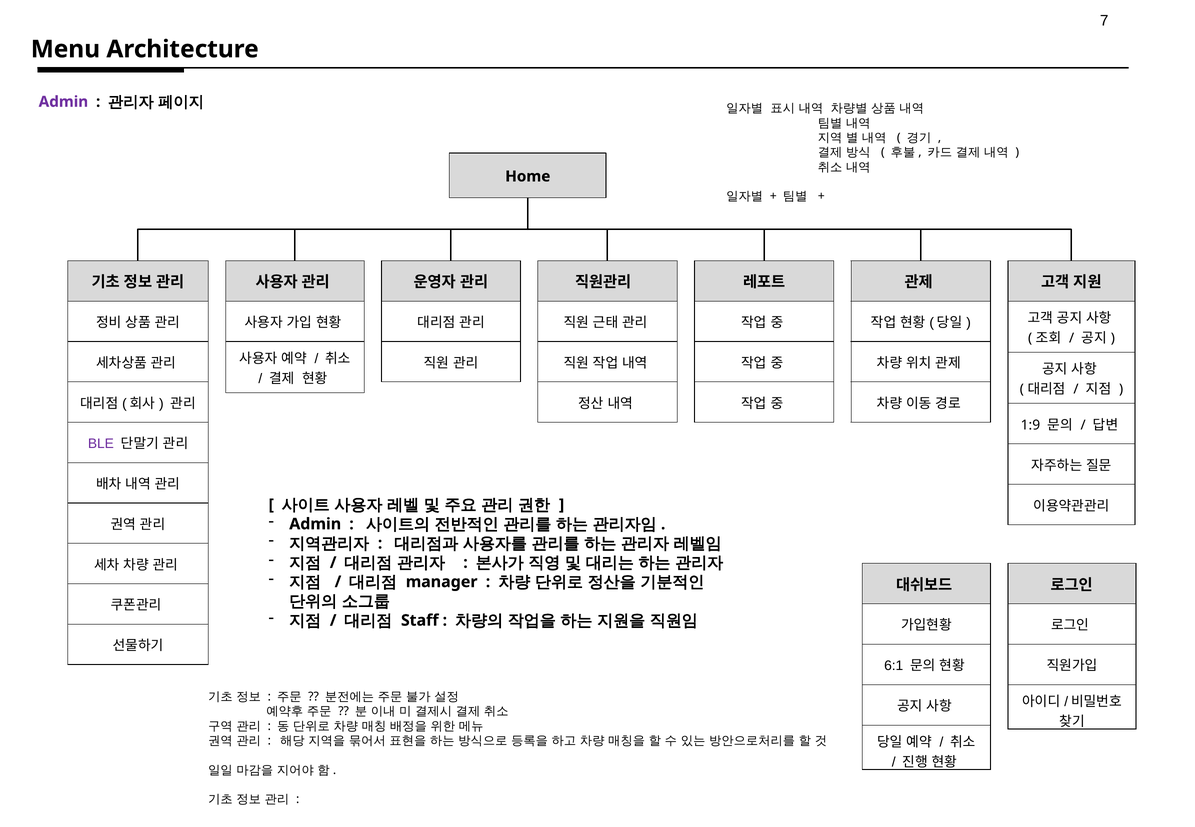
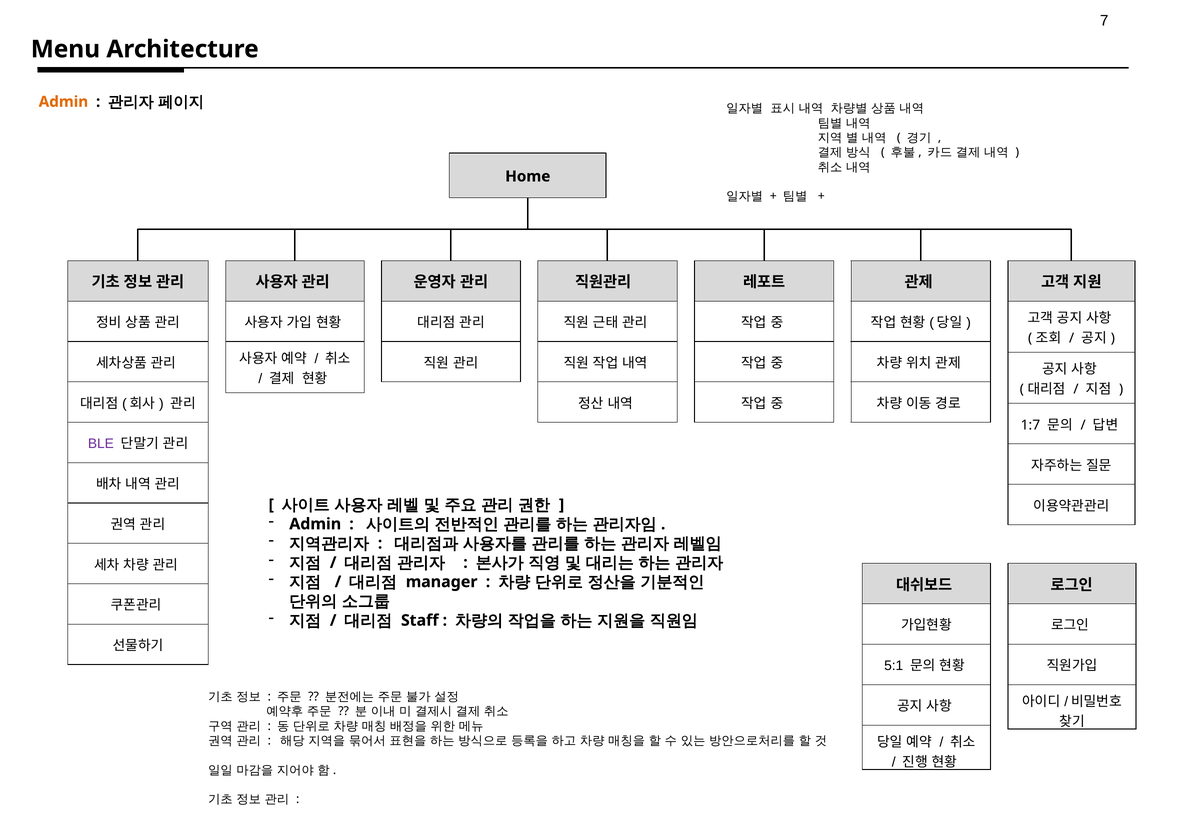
Admin at (63, 102) colour: purple -> orange
1:9: 1:9 -> 1:7
6:1: 6:1 -> 5:1
